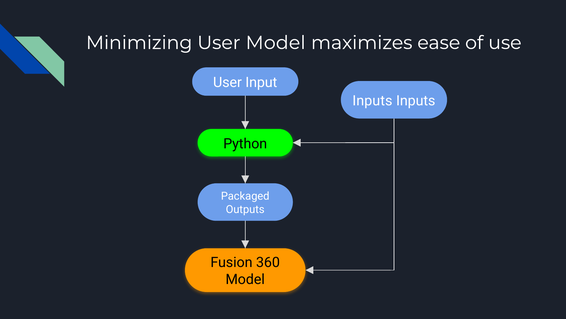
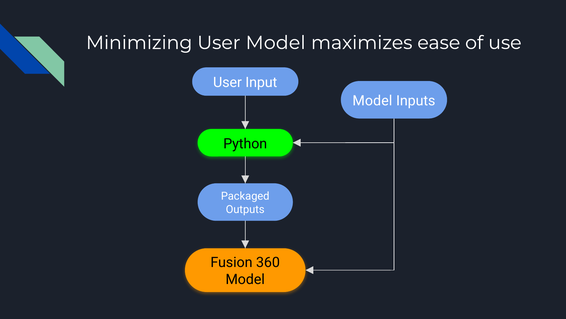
Inputs at (372, 101): Inputs -> Model
